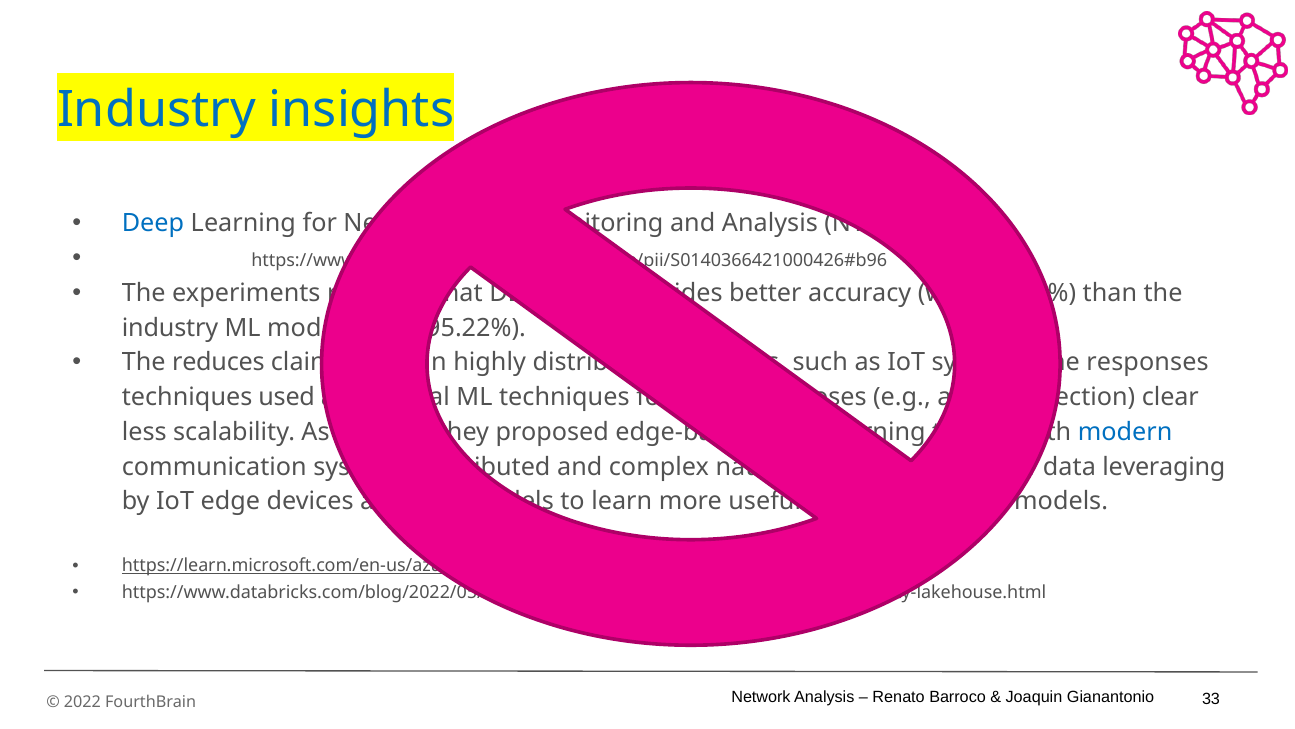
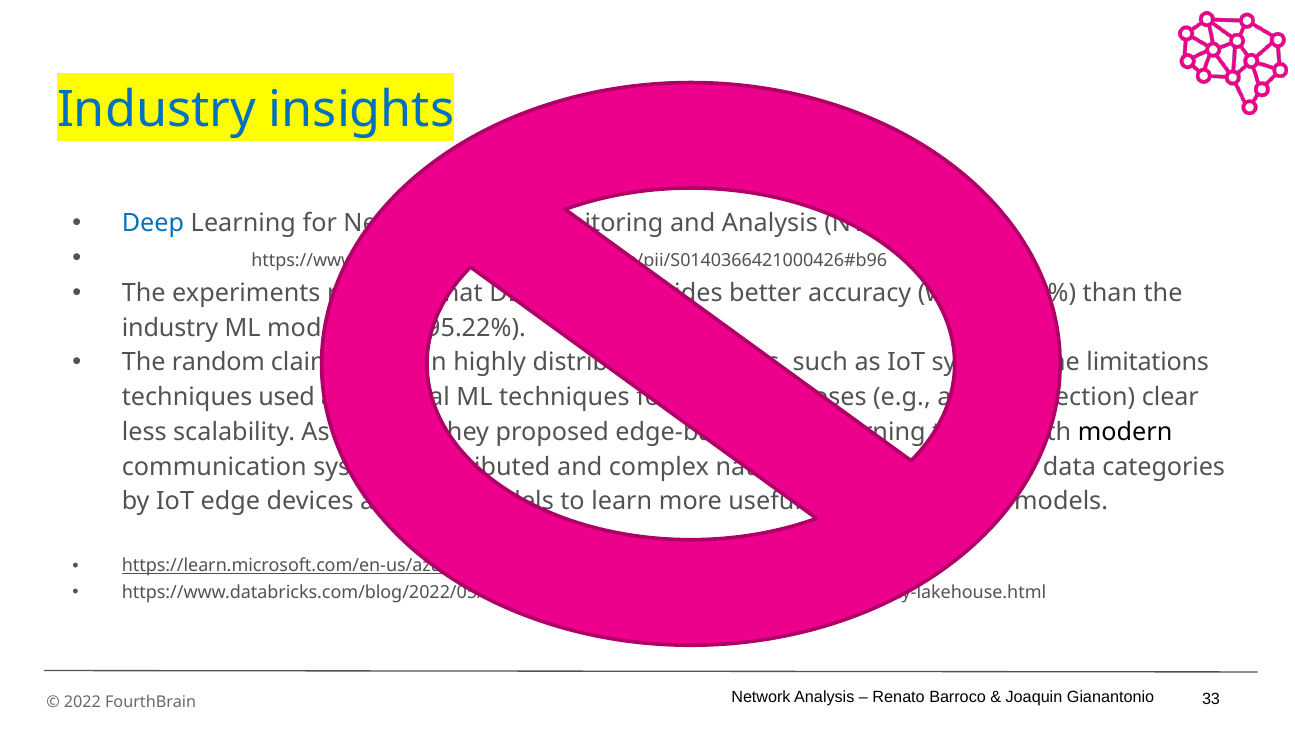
reduces: reduces -> random
responses: responses -> limitations
modern colour: blue -> black
leveraging: leveraging -> categories
